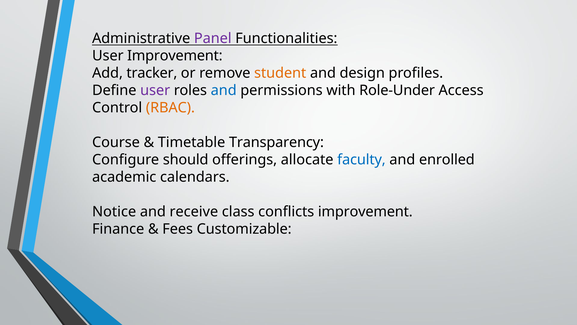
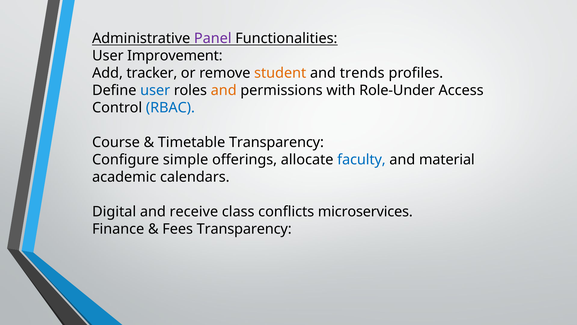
design: design -> trends
user at (155, 90) colour: purple -> blue
and at (224, 90) colour: blue -> orange
RBAC colour: orange -> blue
should: should -> simple
enrolled: enrolled -> material
Notice: Notice -> Digital
conflicts improvement: improvement -> microservices
Fees Customizable: Customizable -> Transparency
